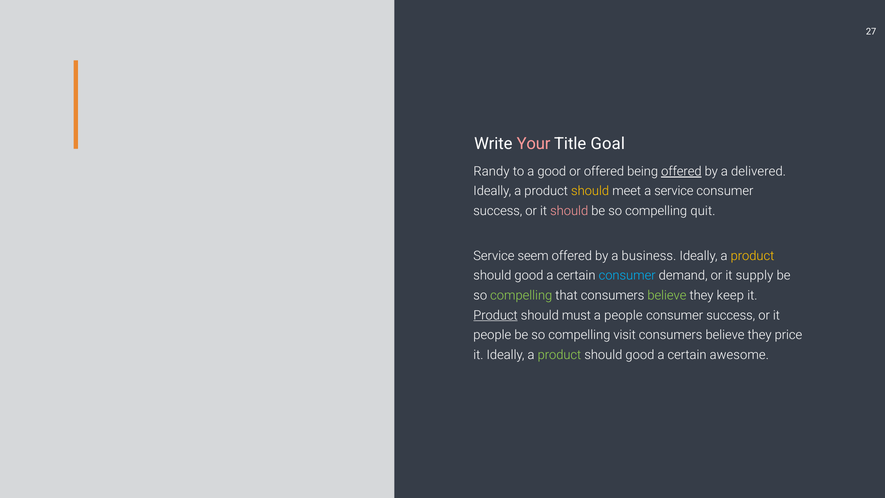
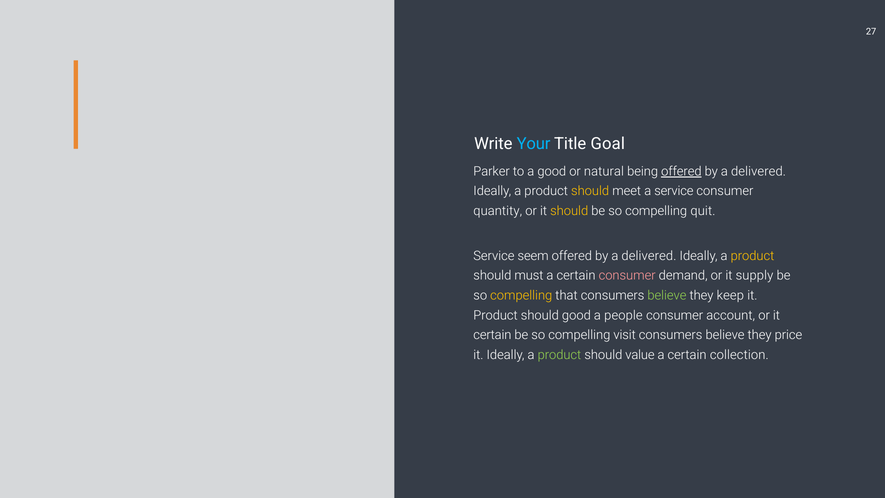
Your colour: pink -> light blue
Randy: Randy -> Parker
or offered: offered -> natural
success at (498, 211): success -> quantity
should at (569, 211) colour: pink -> yellow
business at (649, 256): business -> delivered
good at (529, 276): good -> must
consumer at (627, 276) colour: light blue -> pink
compelling at (521, 295) colour: light green -> yellow
Product at (496, 315) underline: present -> none
should must: must -> good
success at (731, 315): success -> account
people at (492, 335): people -> certain
good at (640, 355): good -> value
awesome: awesome -> collection
